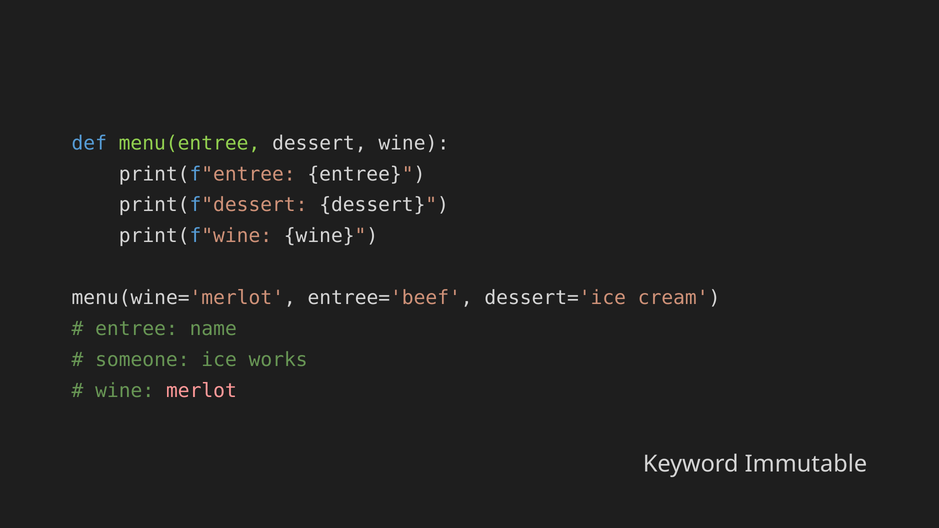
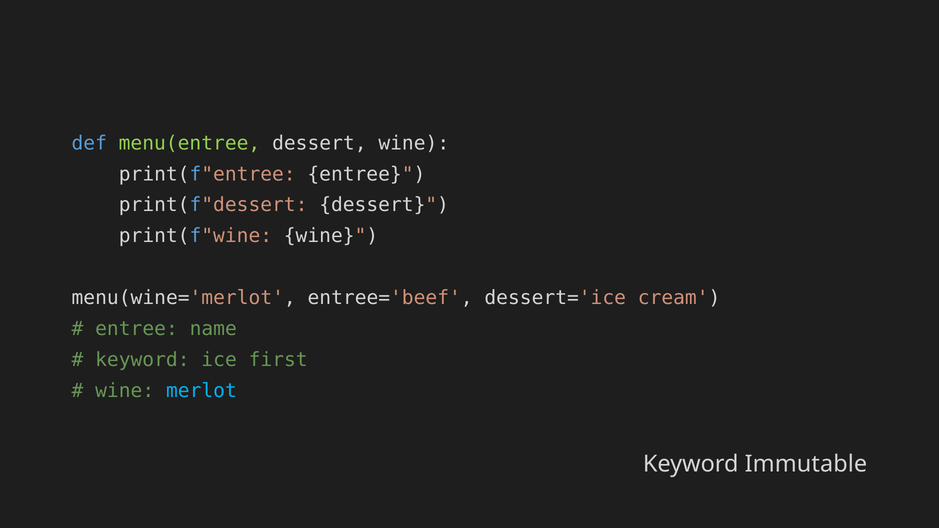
someone at (142, 360): someone -> keyword
works: works -> first
merlot colour: pink -> light blue
